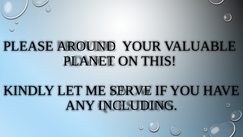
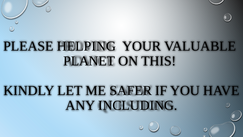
AROUND: AROUND -> HELPING
SERVE: SERVE -> SAFER
